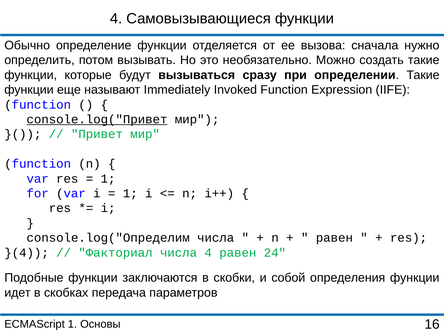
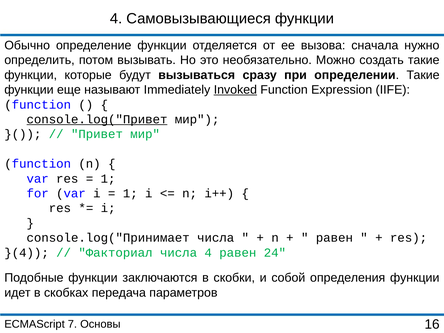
Invoked underline: none -> present
console.log("Определим: console.log("Определим -> console.log("Принимает
ECMAScript 1: 1 -> 7
